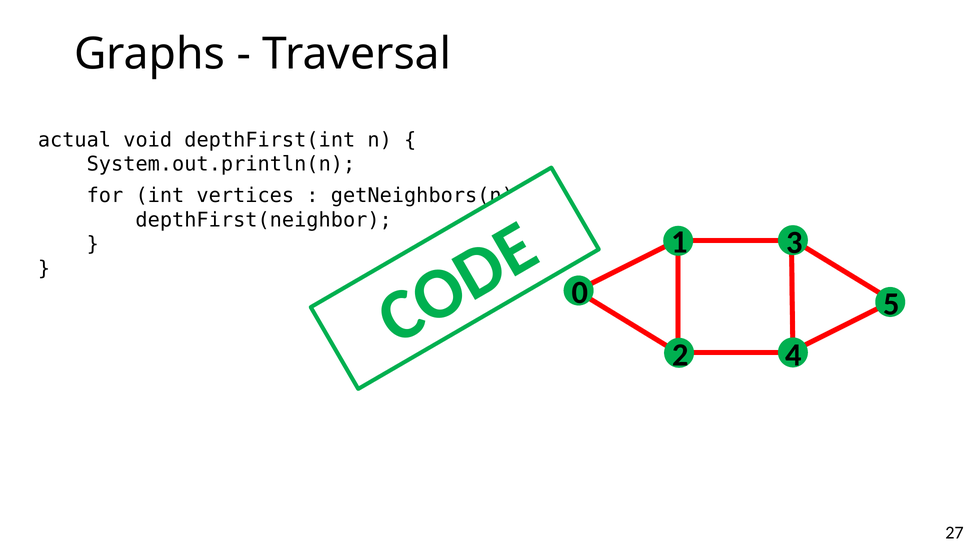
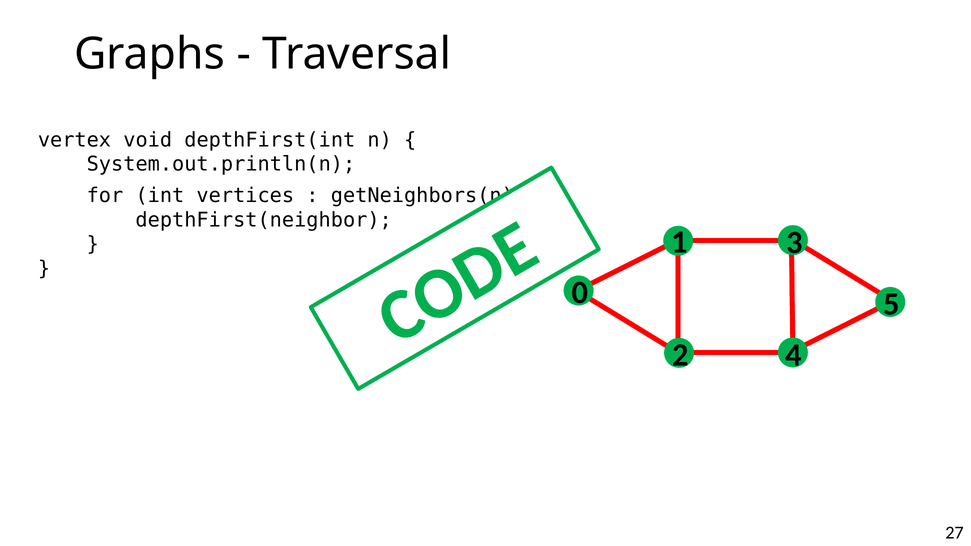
actual: actual -> vertex
